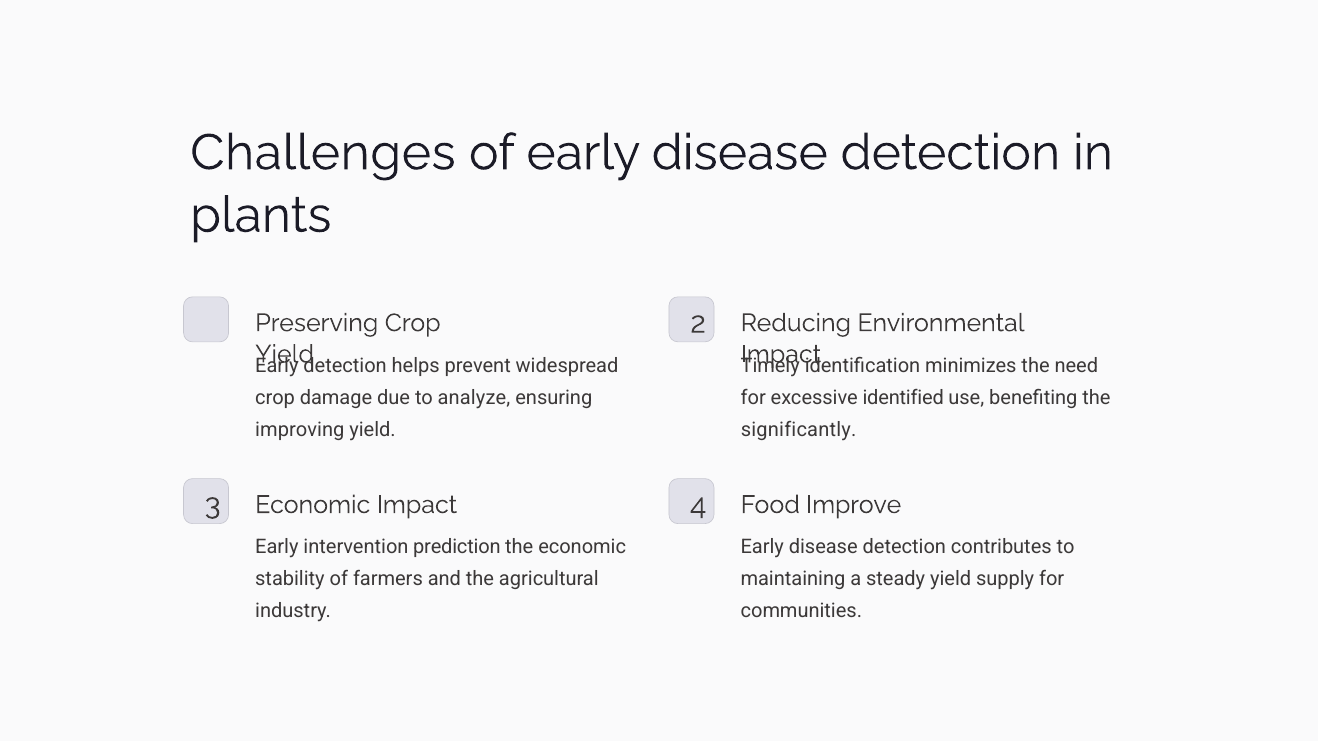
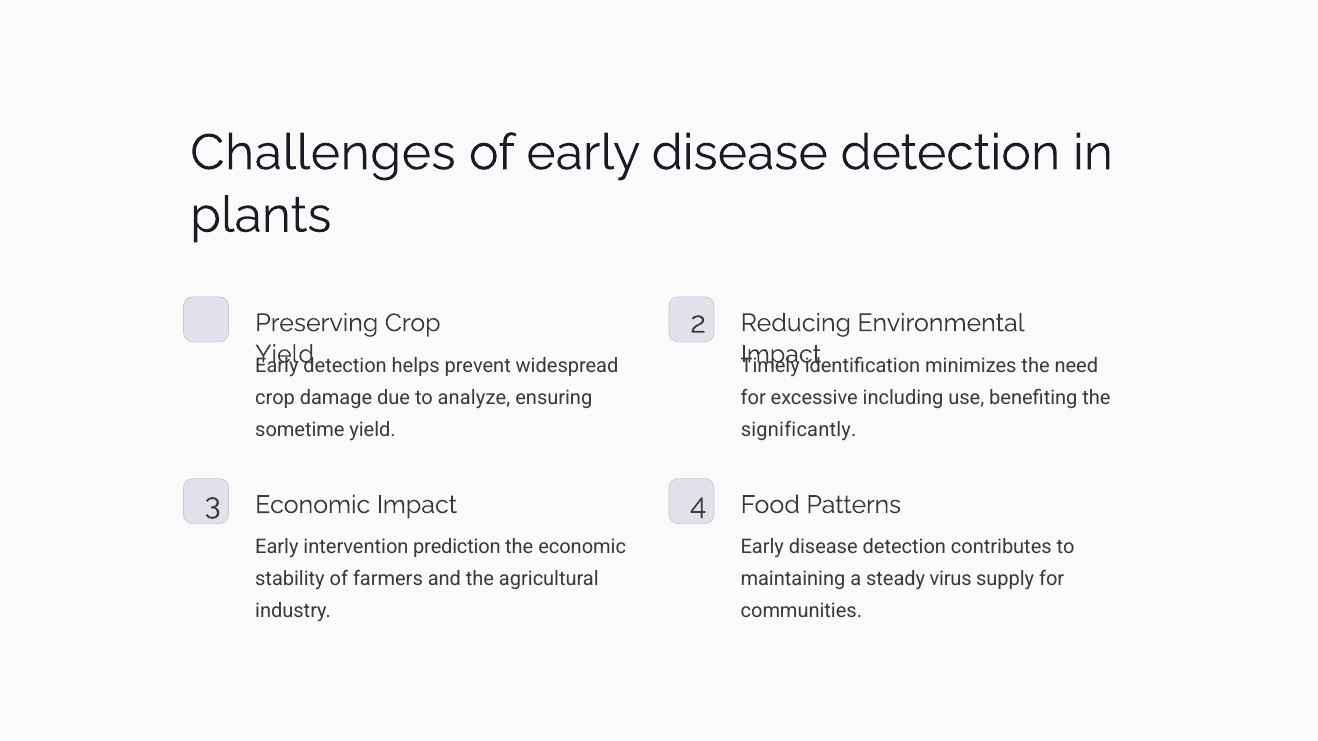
identified: identified -> including
improving: improving -> sometime
Improve: Improve -> Patterns
steady yield: yield -> virus
